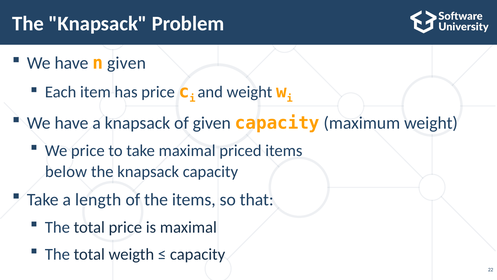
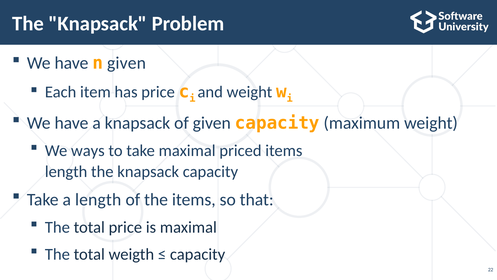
We price: price -> ways
below at (66, 171): below -> length
